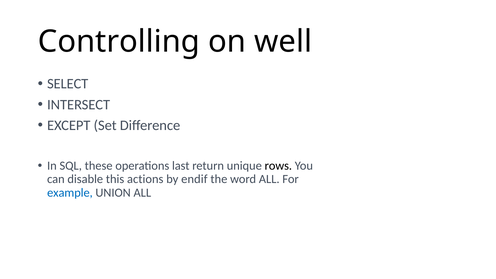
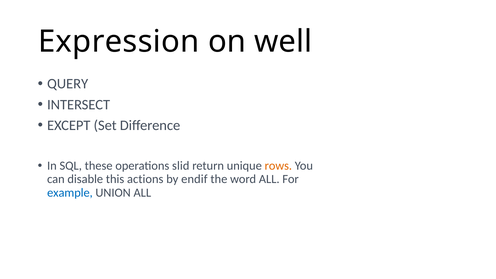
Controlling: Controlling -> Expression
SELECT: SELECT -> QUERY
last: last -> slid
rows colour: black -> orange
